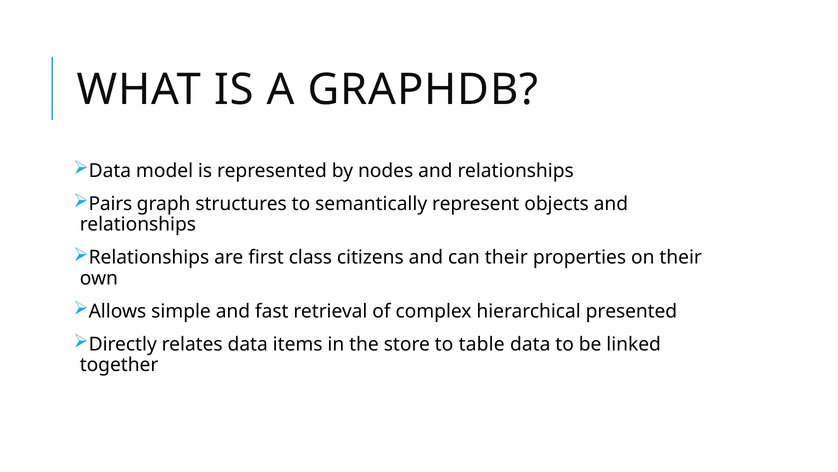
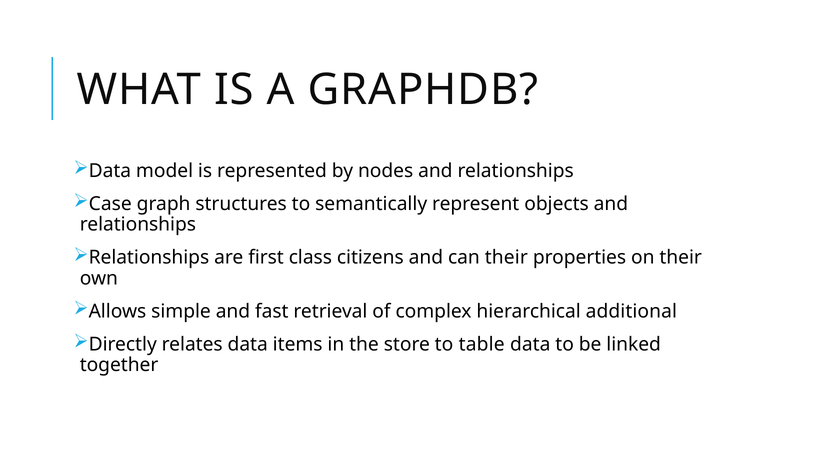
Pairs: Pairs -> Case
presented: presented -> additional
